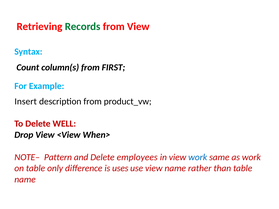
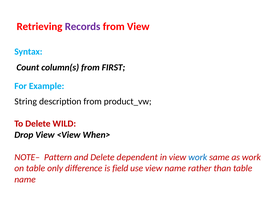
Records colour: green -> purple
Insert: Insert -> String
WELL: WELL -> WILD
employees: employees -> dependent
uses: uses -> field
